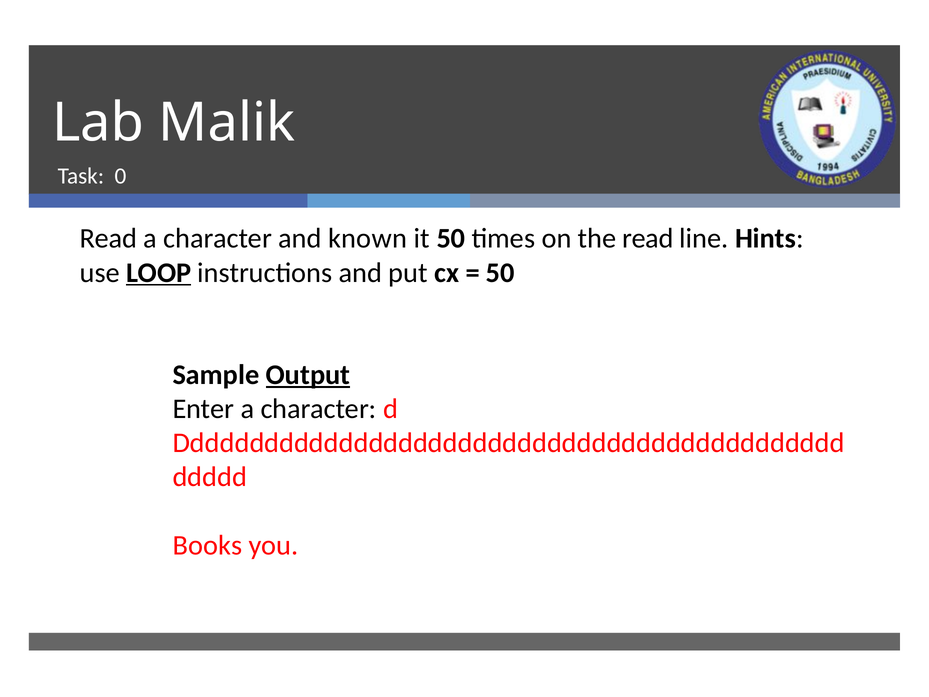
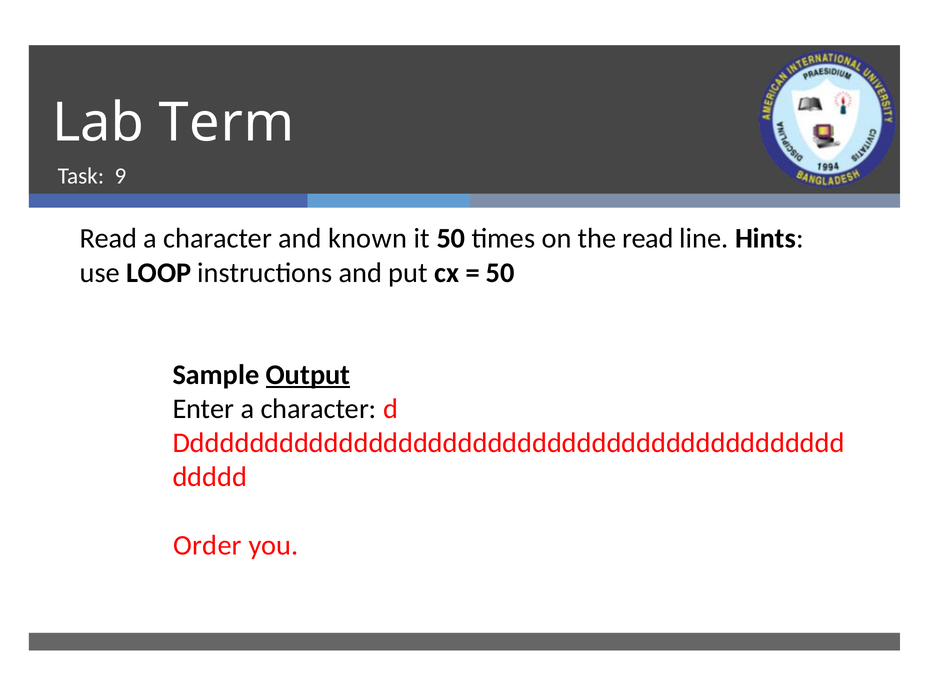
Malik: Malik -> Term
0: 0 -> 9
LOOP underline: present -> none
Books: Books -> Order
